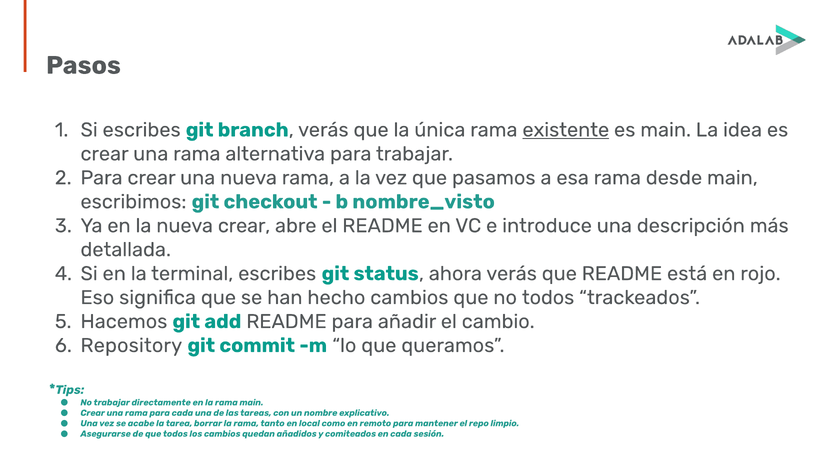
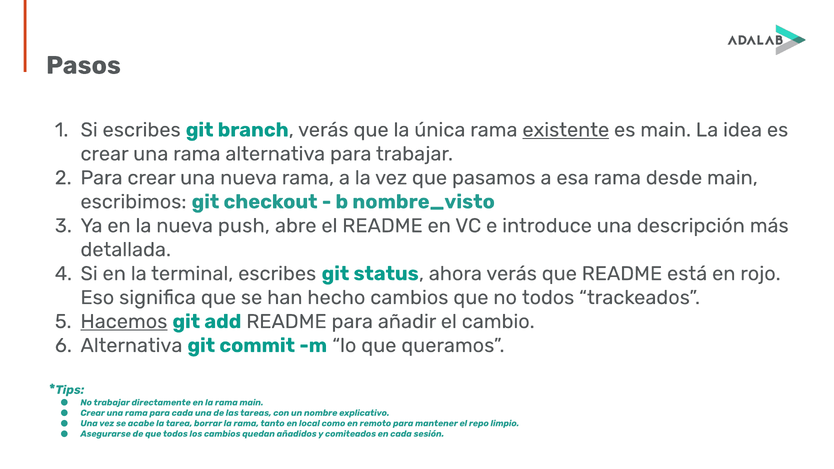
nueva crear: crear -> push
Hacemos underline: none -> present
Repository at (131, 346): Repository -> Alternativa
